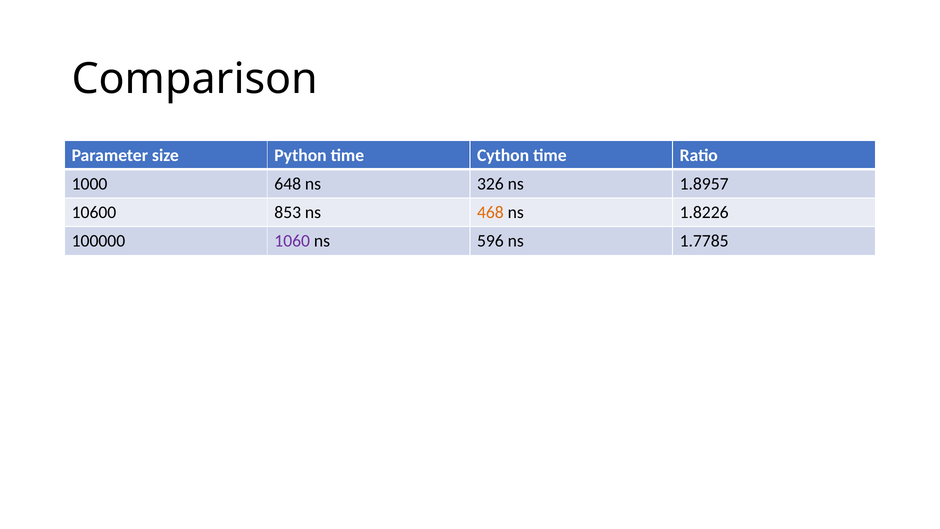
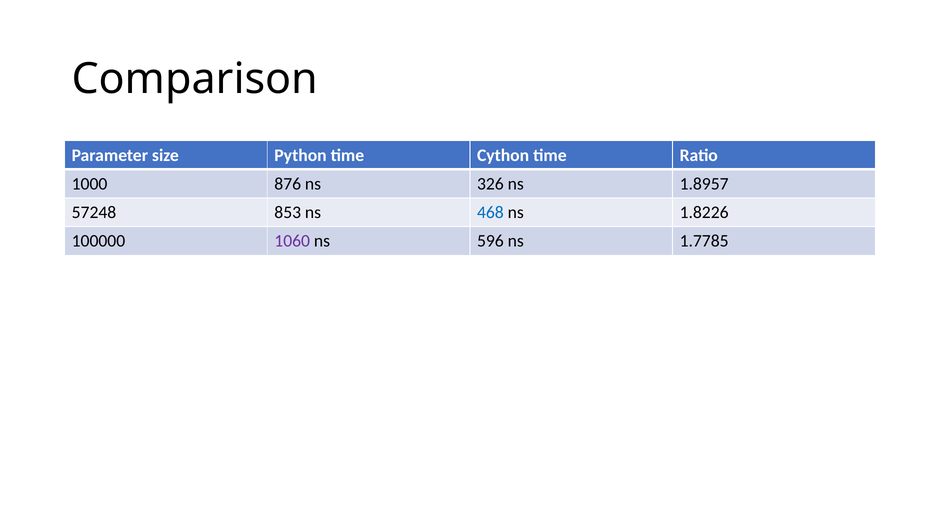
648: 648 -> 876
10600: 10600 -> 57248
468 colour: orange -> blue
